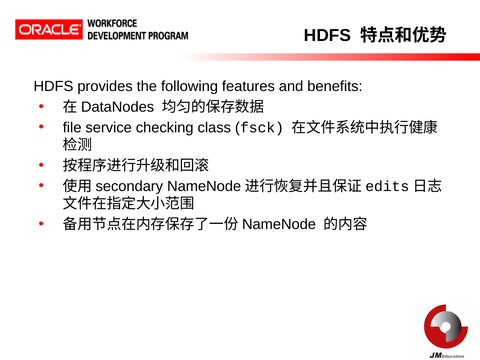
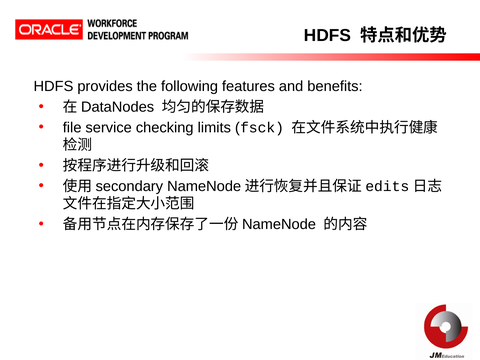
class: class -> limits
